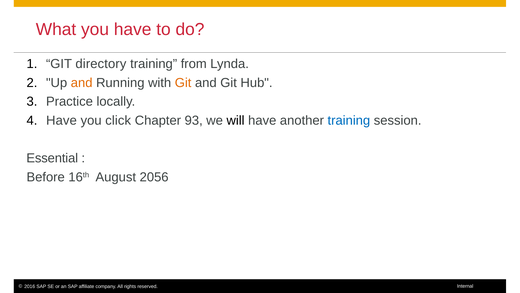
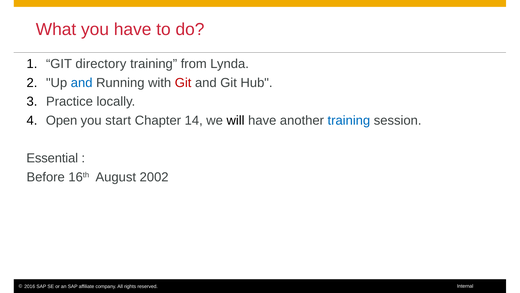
and at (82, 83) colour: orange -> blue
Git at (183, 83) colour: orange -> red
Have at (61, 120): Have -> Open
click: click -> start
93: 93 -> 14
2056: 2056 -> 2002
